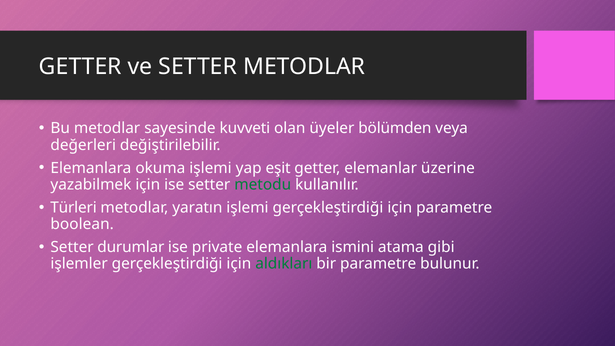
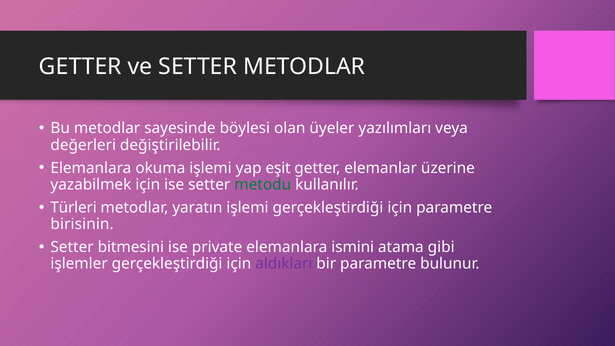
kuvveti: kuvveti -> böylesi
bölümden: bölümden -> yazılımları
boolean: boolean -> birisinin
durumlar: durumlar -> bitmesini
aldıkları colour: green -> purple
